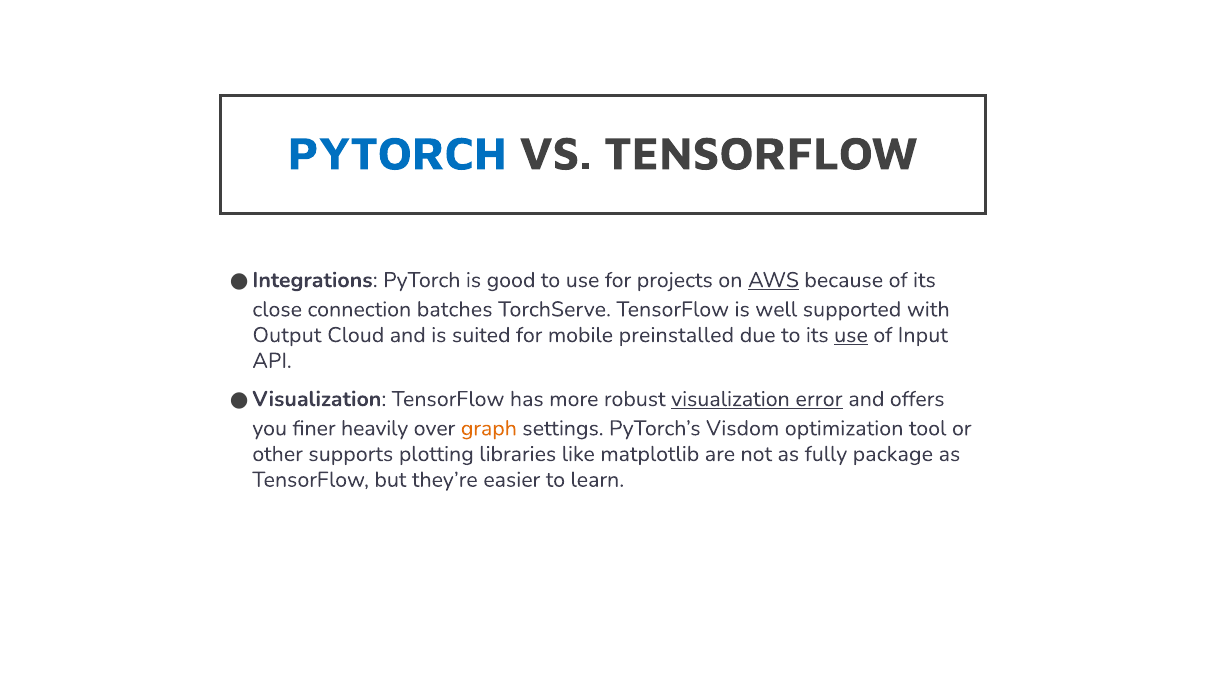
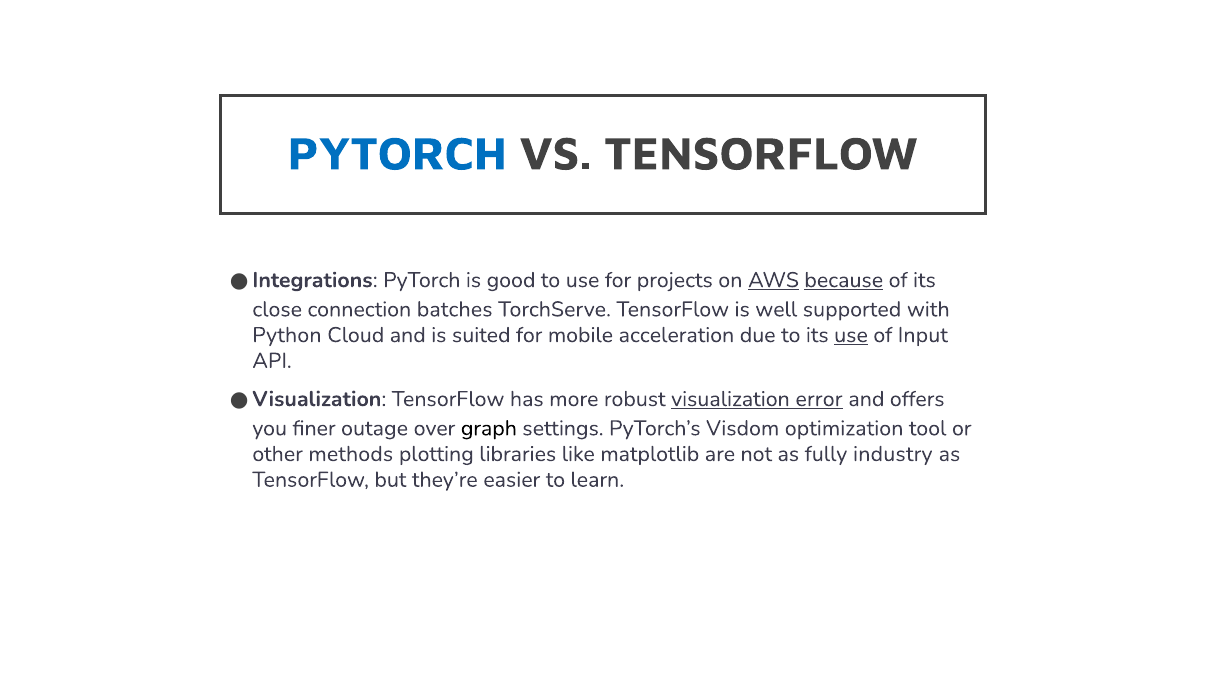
because underline: none -> present
Output: Output -> Python
preinstalled: preinstalled -> acceleration
heavily: heavily -> outage
graph colour: orange -> black
supports: supports -> methods
package: package -> industry
